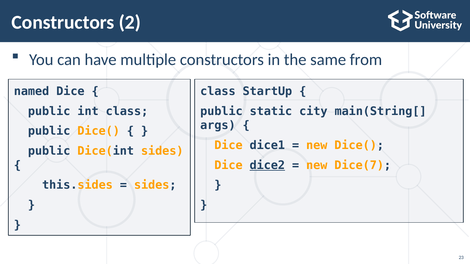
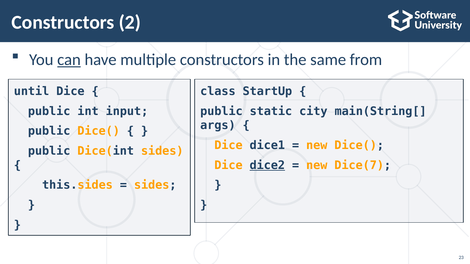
can underline: none -> present
named: named -> until
int class: class -> input
